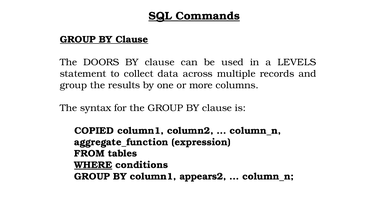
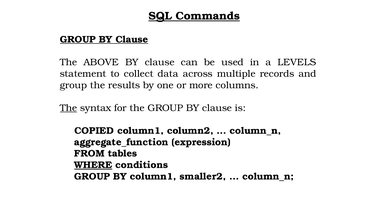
DOORS: DOORS -> ABOVE
The at (69, 108) underline: none -> present
appears2: appears2 -> smaller2
